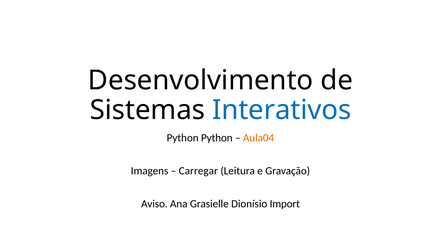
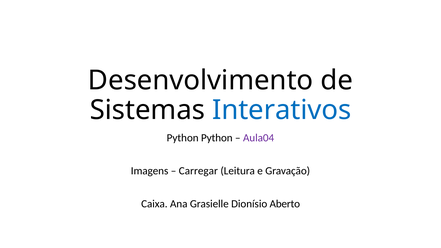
Aula04 colour: orange -> purple
Aviso: Aviso -> Caixa
Import: Import -> Aberto
